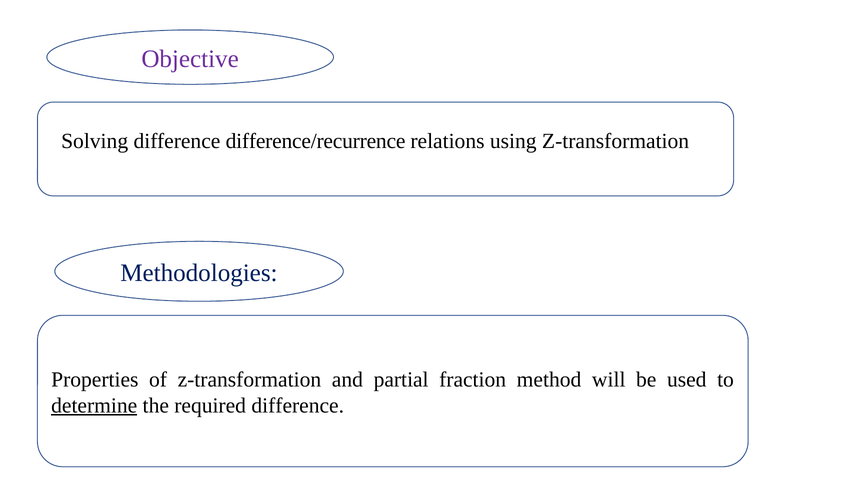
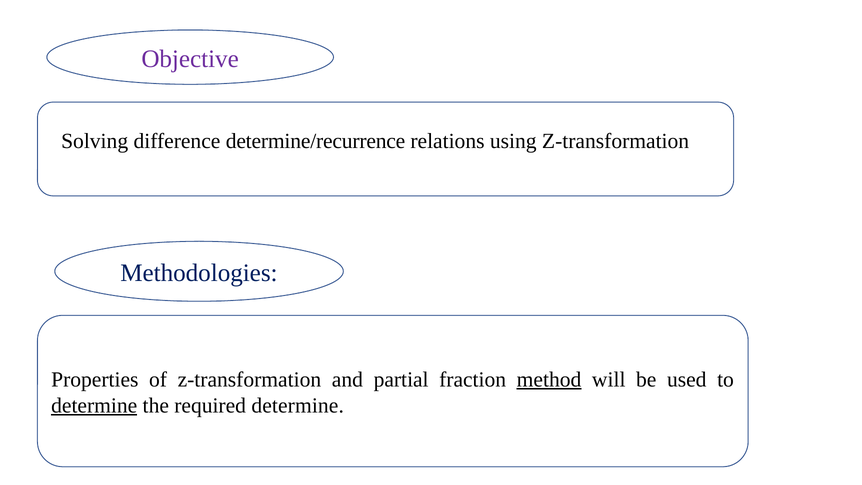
difference/recurrence: difference/recurrence -> determine/recurrence
method underline: none -> present
required difference: difference -> determine
